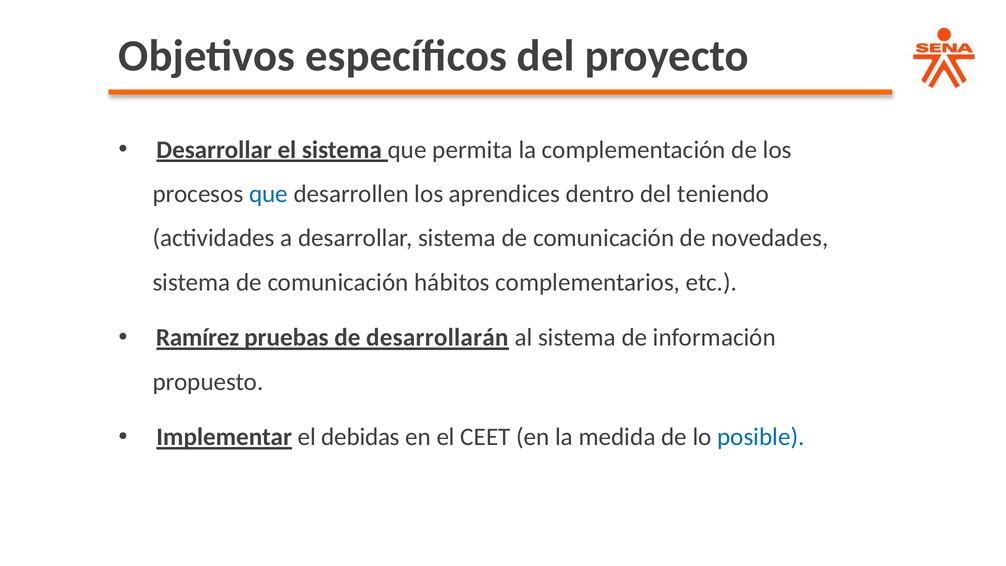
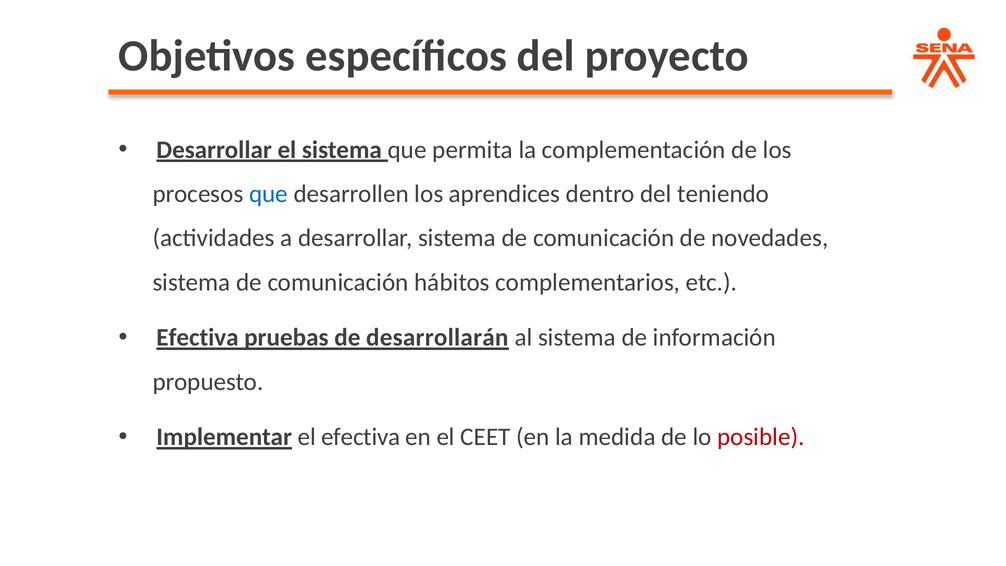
Ramírez at (198, 338): Ramírez -> Efectiva
el debidas: debidas -> efectiva
posible colour: blue -> red
